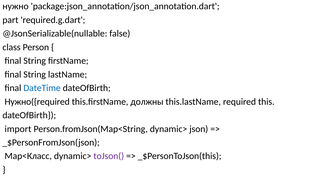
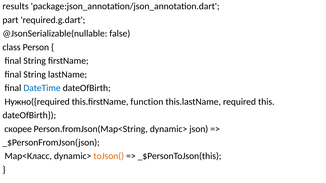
нужно: нужно -> results
должны: должны -> function
import: import -> скорее
toJson( colour: purple -> orange
